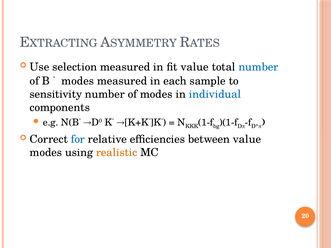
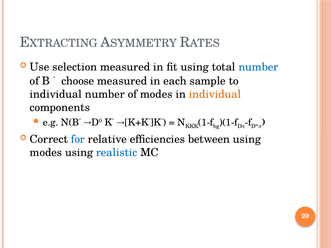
fit value: value -> using
modes at (78, 81): modes -> choose
sensitivity at (56, 94): sensitivity -> individual
individual at (215, 94) colour: blue -> orange
between value: value -> using
realistic colour: orange -> blue
